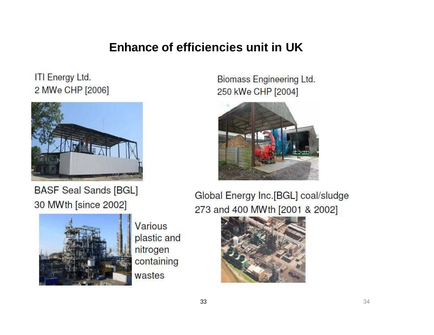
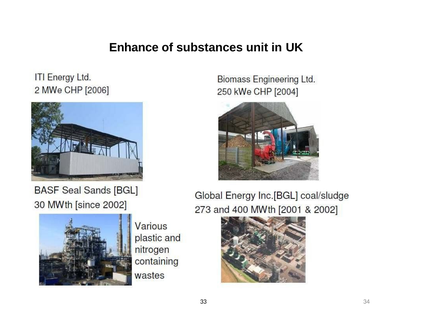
efficiencies: efficiencies -> substances
